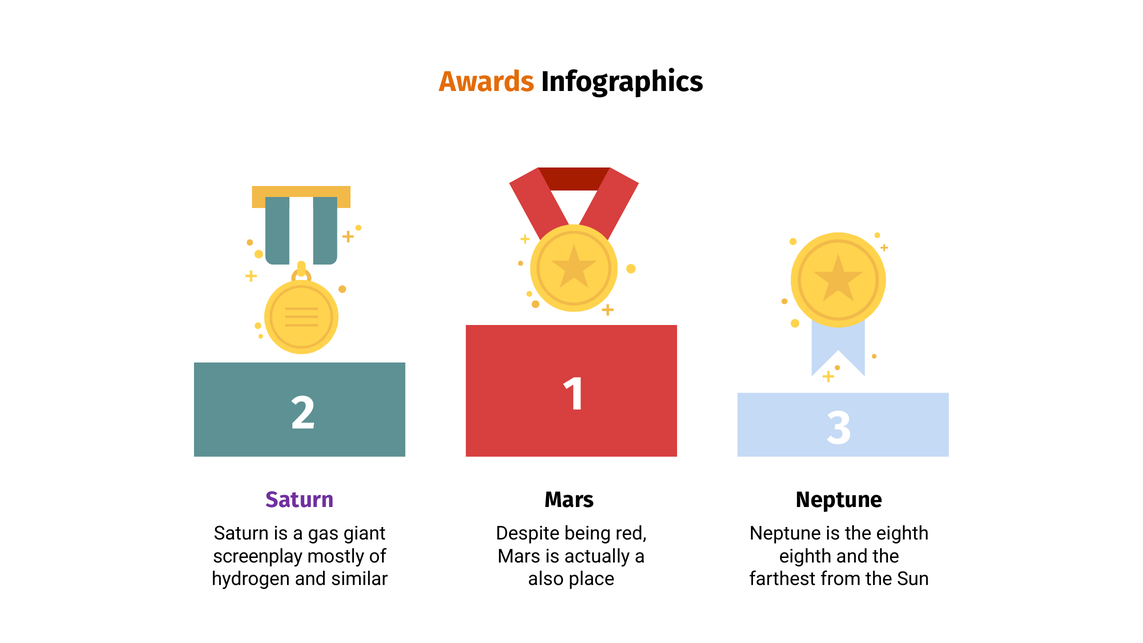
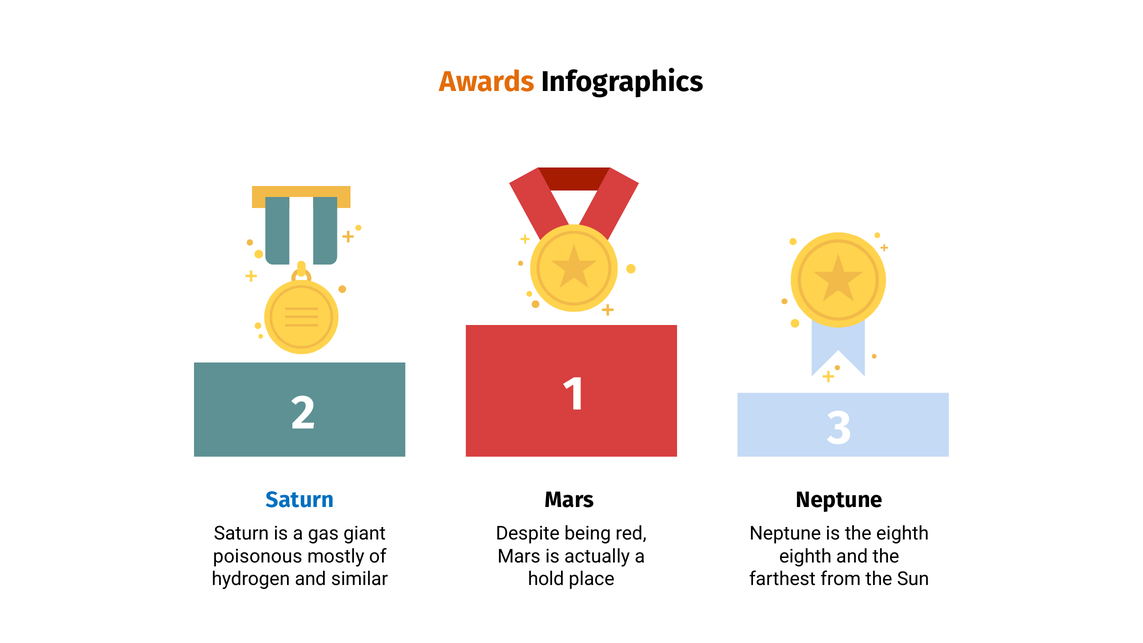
Saturn at (300, 500) colour: purple -> blue
screenplay: screenplay -> poisonous
also: also -> hold
